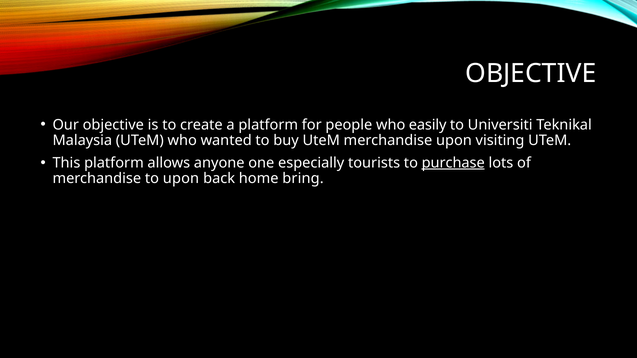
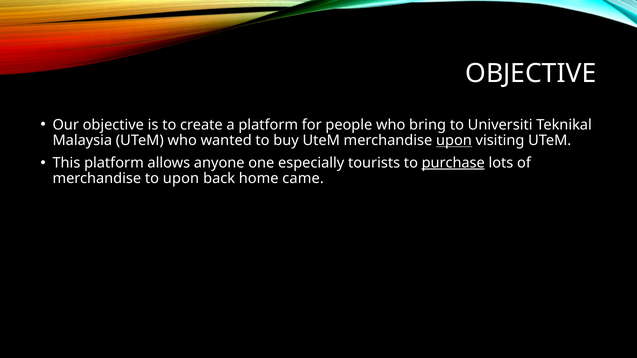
easily: easily -> bring
upon at (454, 141) underline: none -> present
bring: bring -> came
